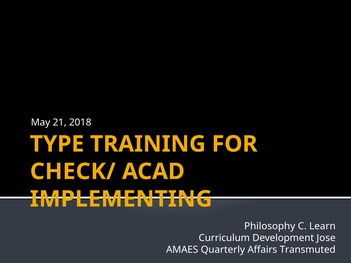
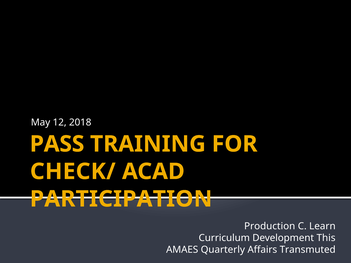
21: 21 -> 12
TYPE: TYPE -> PASS
IMPLEMENTING: IMPLEMENTING -> PARTICIPATION
Philosophy: Philosophy -> Production
Jose: Jose -> This
